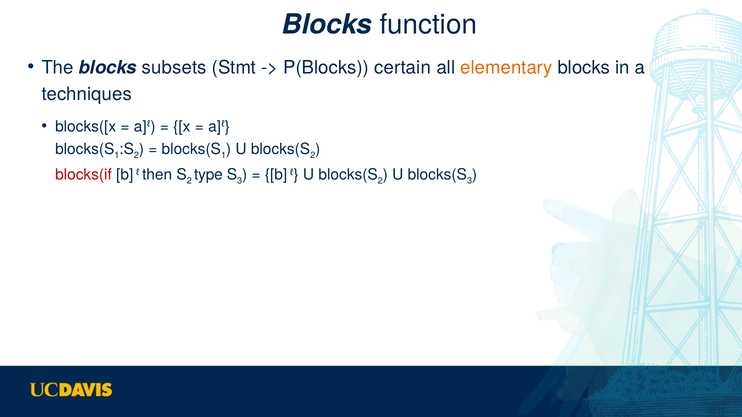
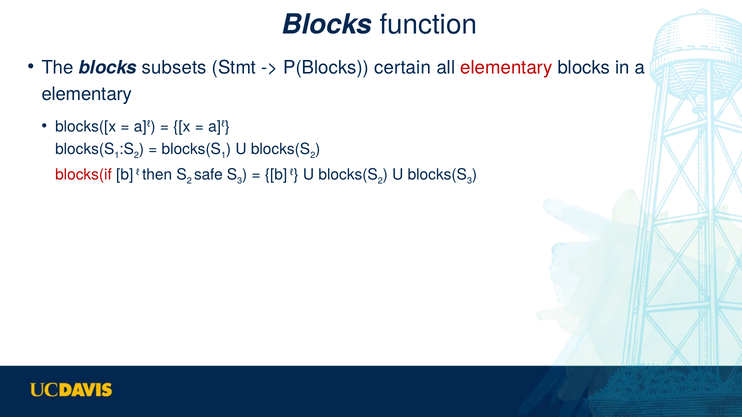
elementary at (506, 67) colour: orange -> red
techniques at (87, 94): techniques -> elementary
type: type -> safe
